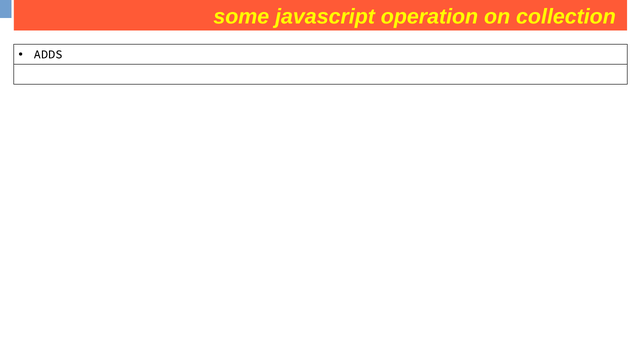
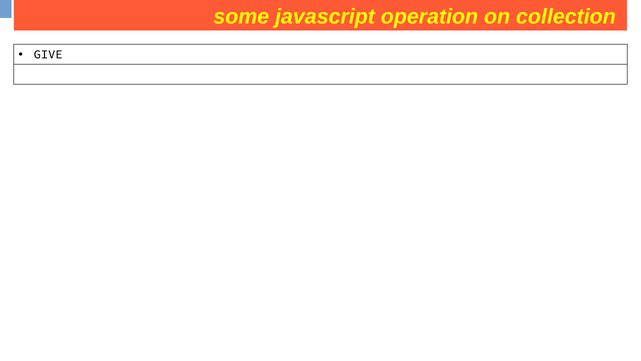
ADDS: ADDS -> GIVE
